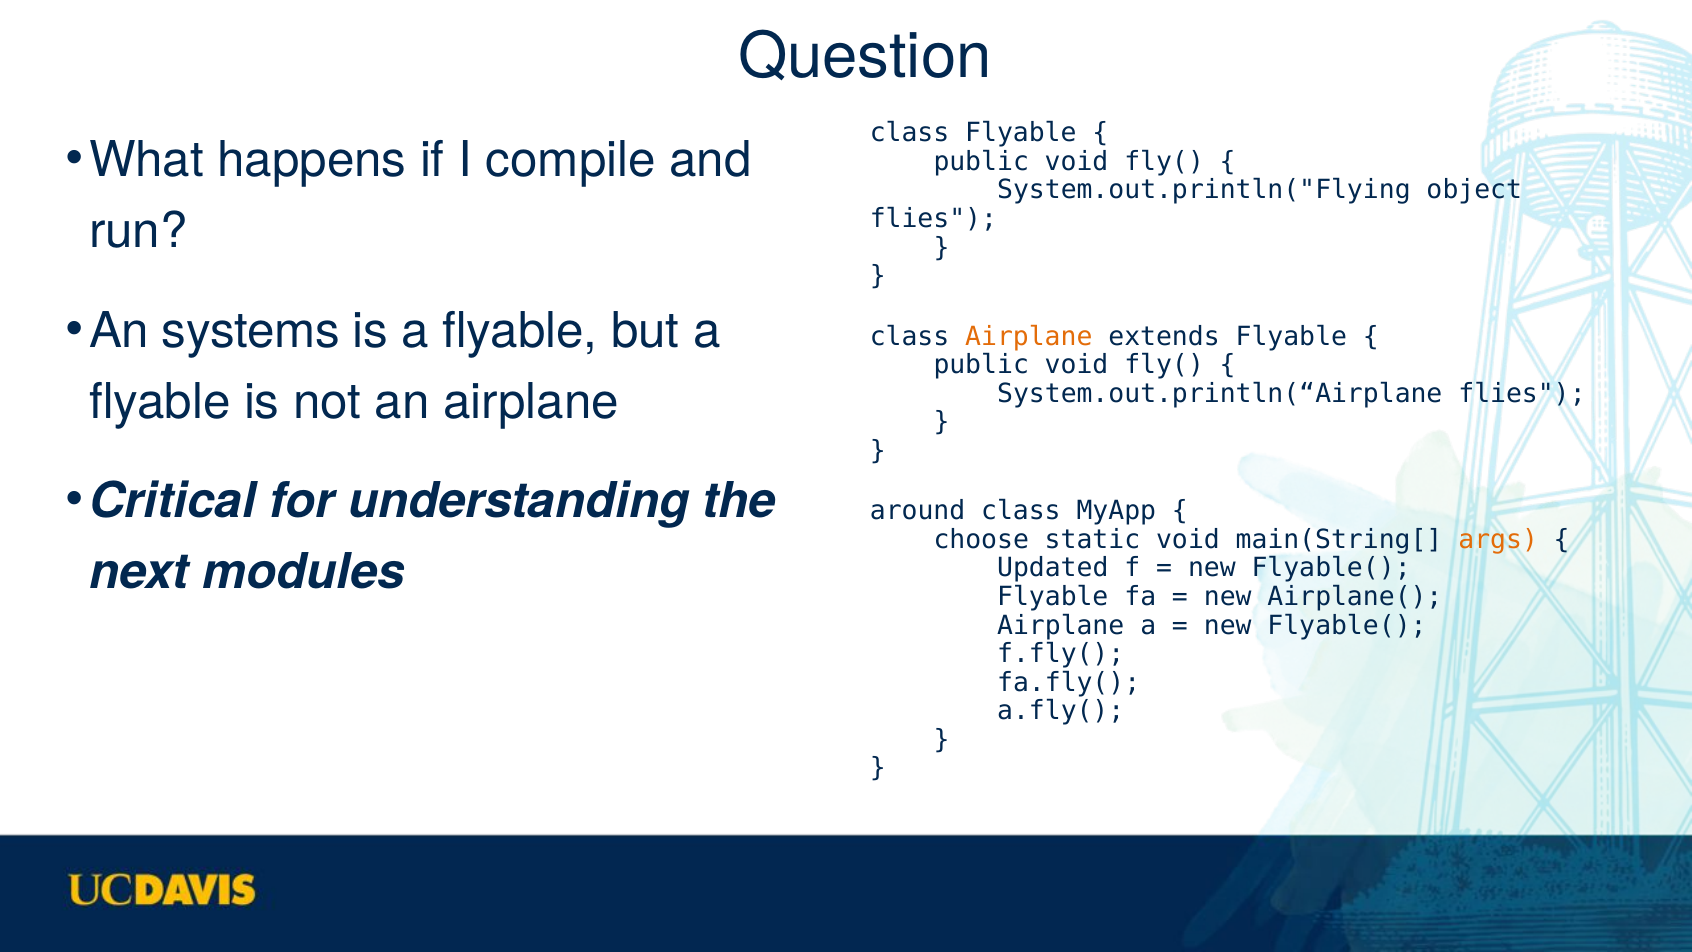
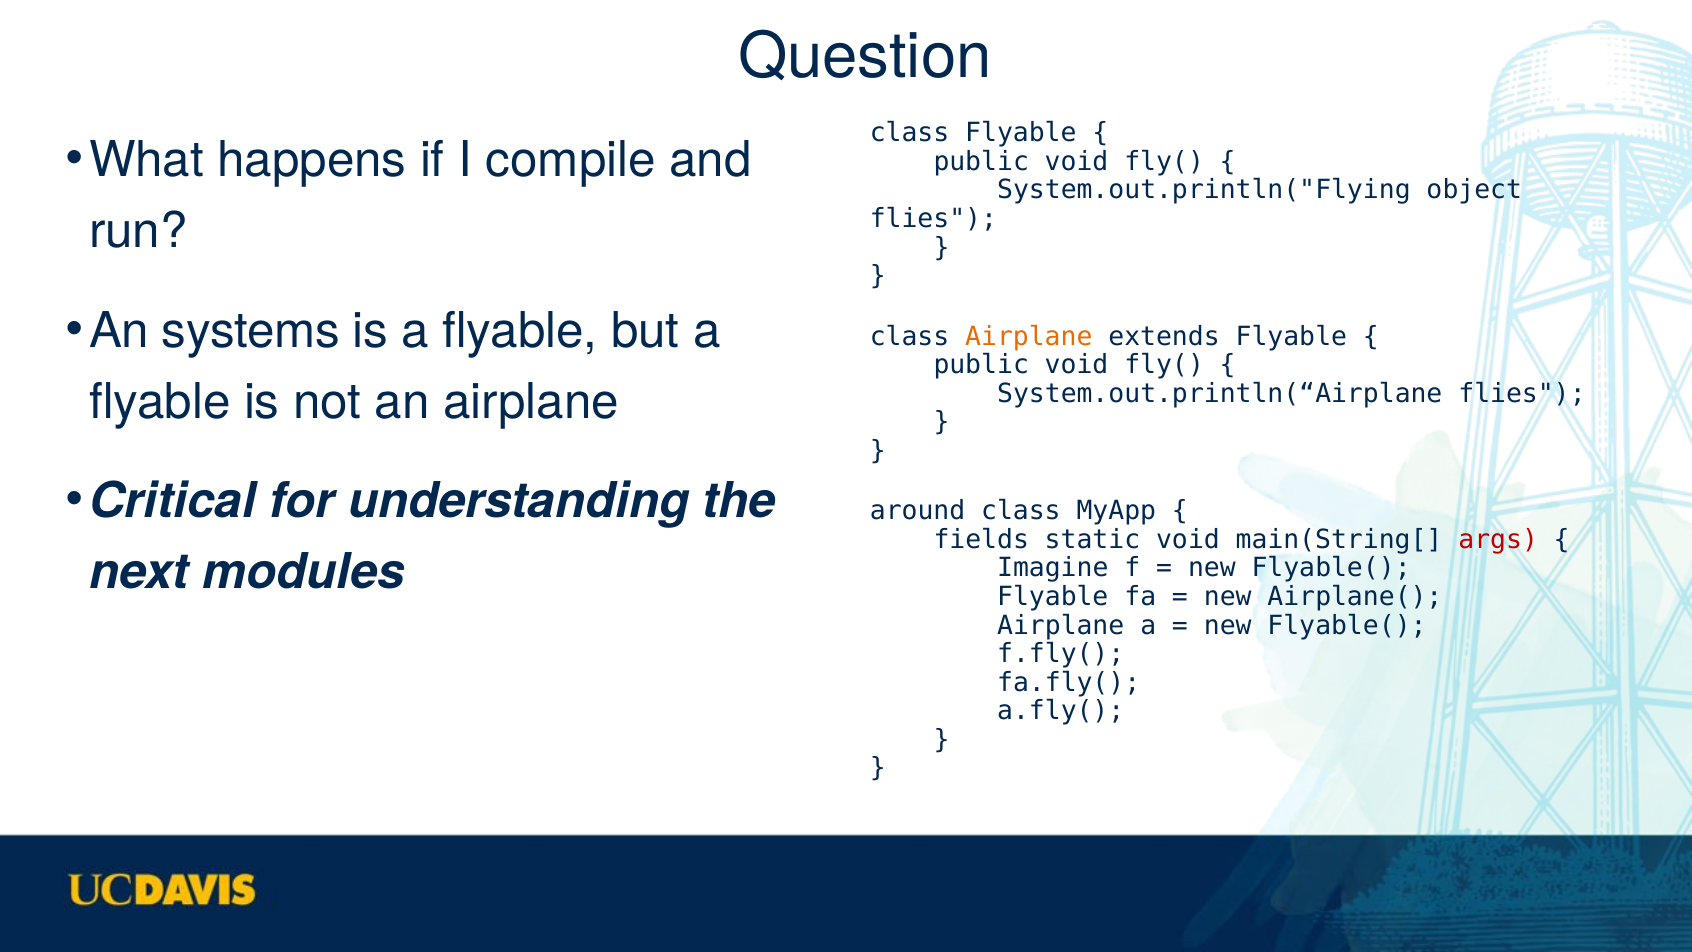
choose: choose -> fields
args colour: orange -> red
Updated: Updated -> Imagine
